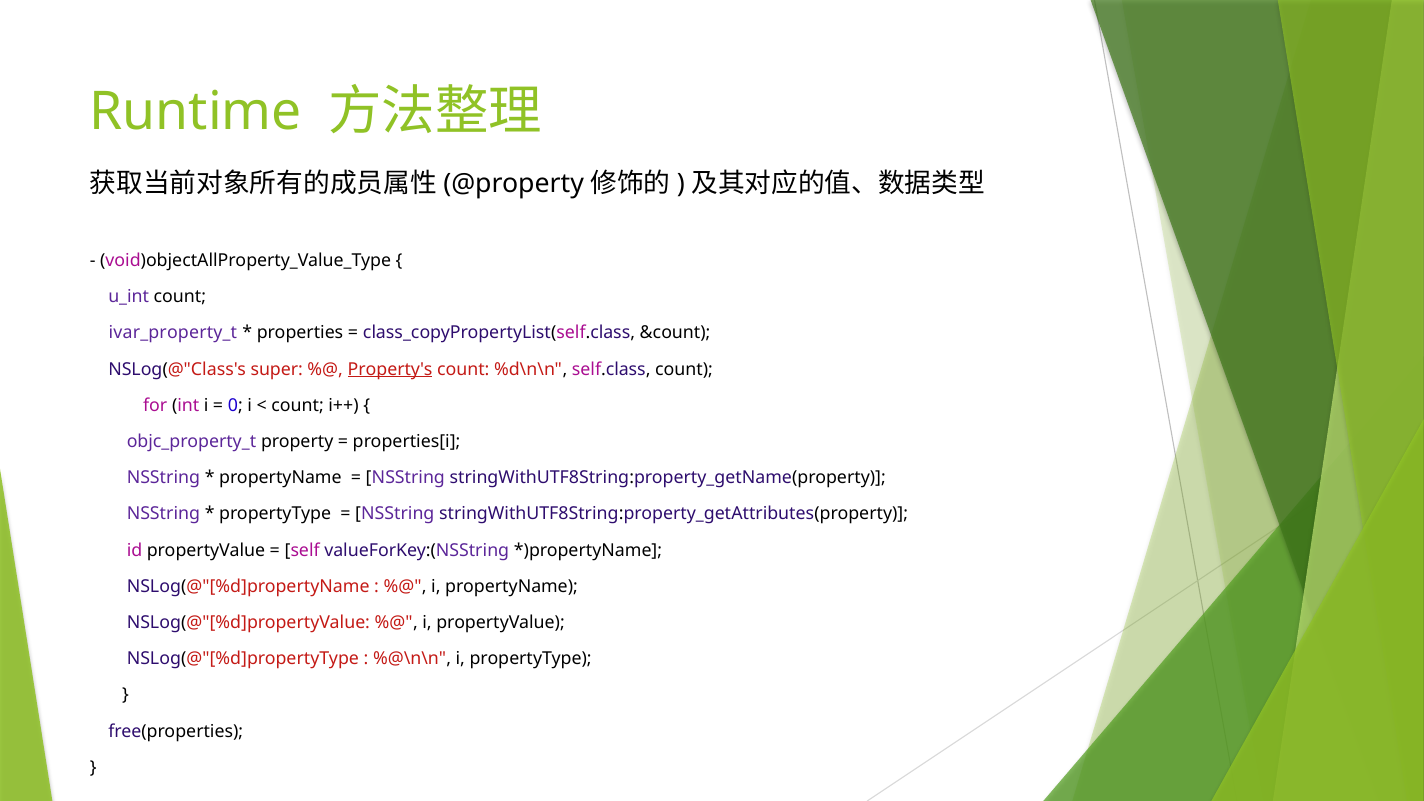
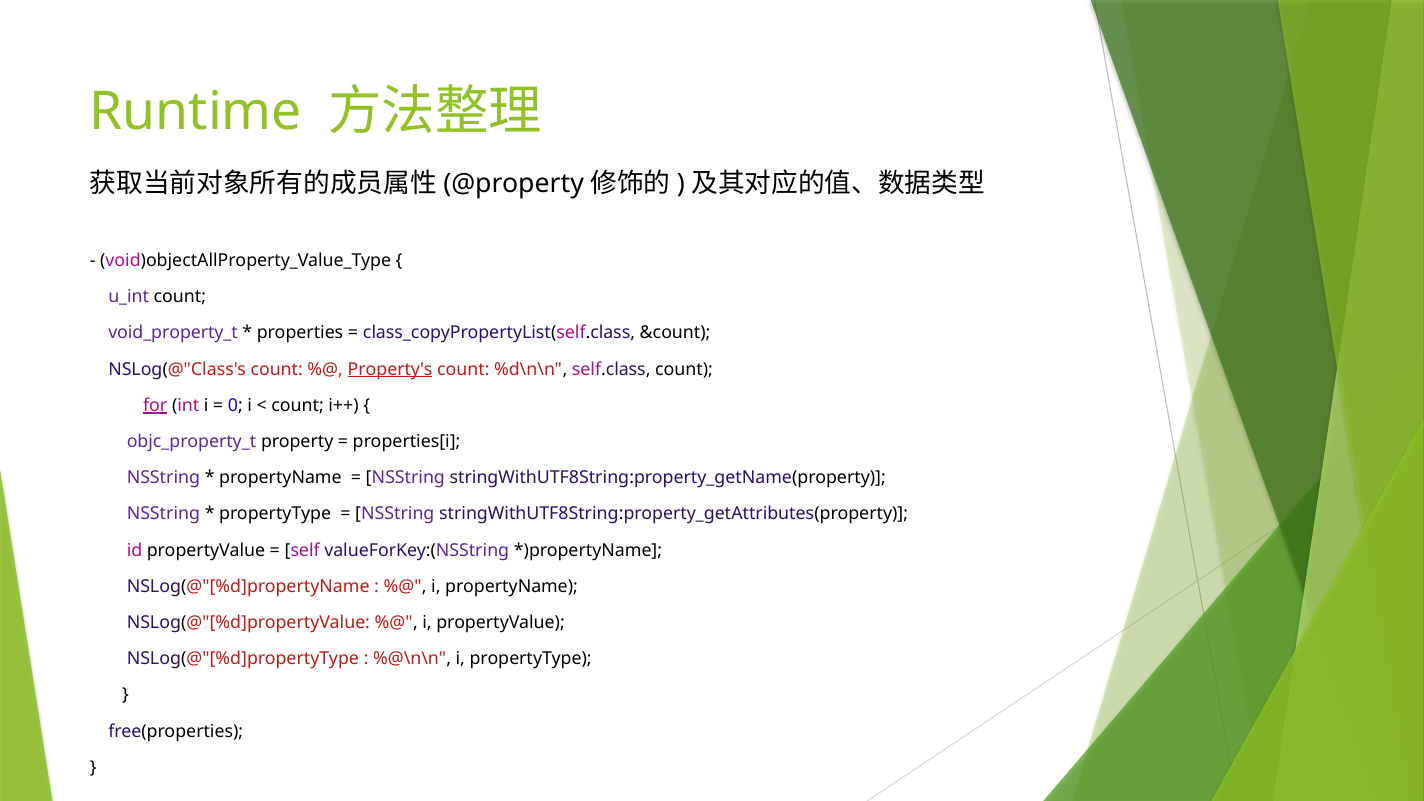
ivar_property_t: ivar_property_t -> void_property_t
NSLog(@"Class's super: super -> count
for underline: none -> present
